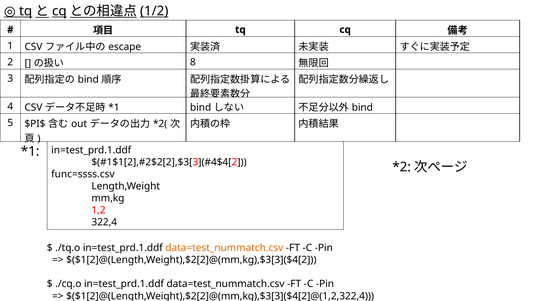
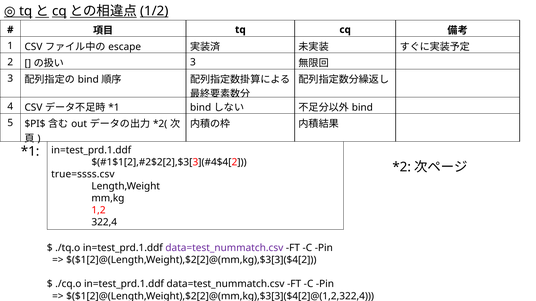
8 at (193, 62): 8 -> 3
func=ssss.csv: func=ssss.csv -> true=ssss.csv
data=test_nummatch.csv at (224, 248) colour: orange -> purple
